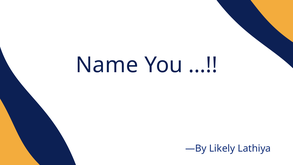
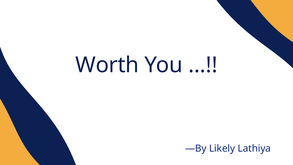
Name: Name -> Worth
